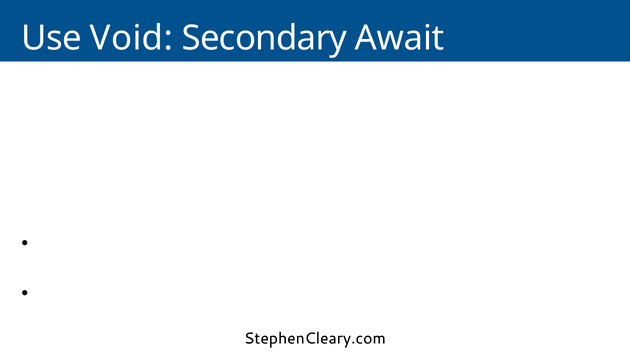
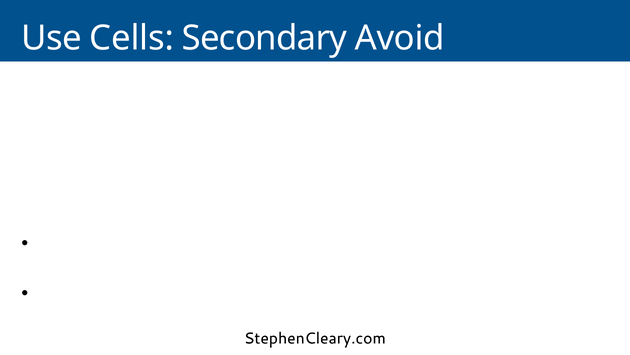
Void: Void -> Cells
Await: Await -> Avoid
